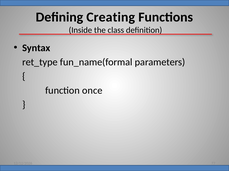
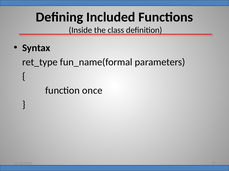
Creating: Creating -> Included
